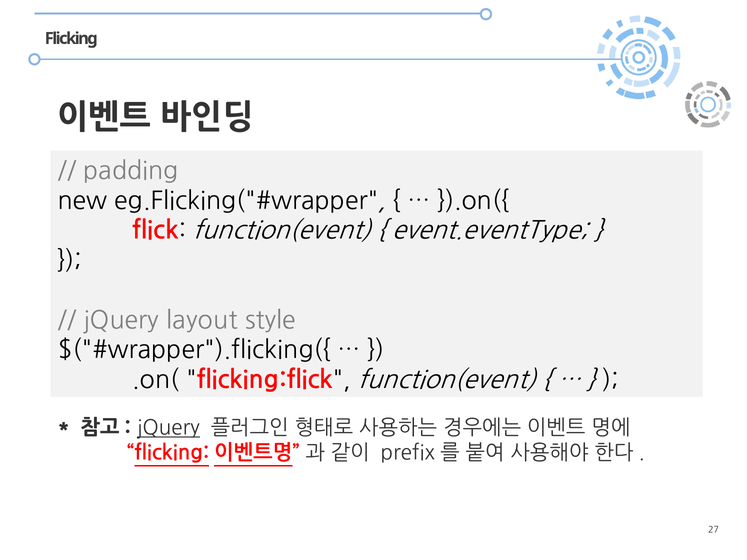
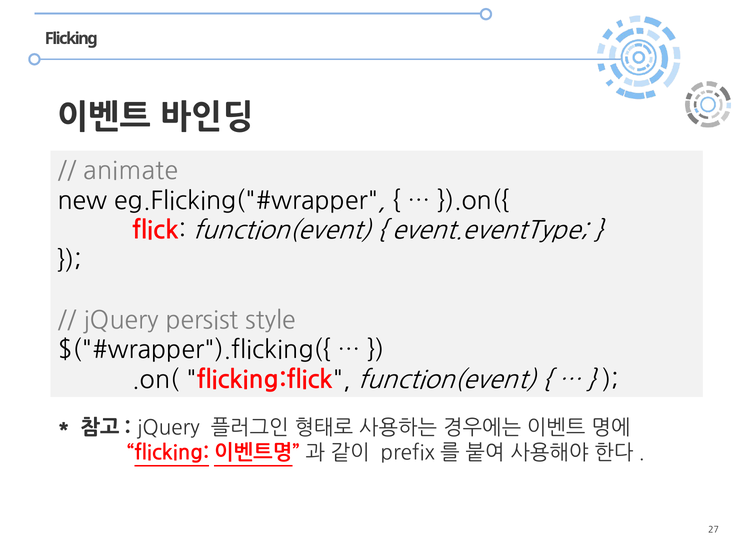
padding: padding -> animate
layout: layout -> persist
jQuery at (168, 428) underline: present -> none
